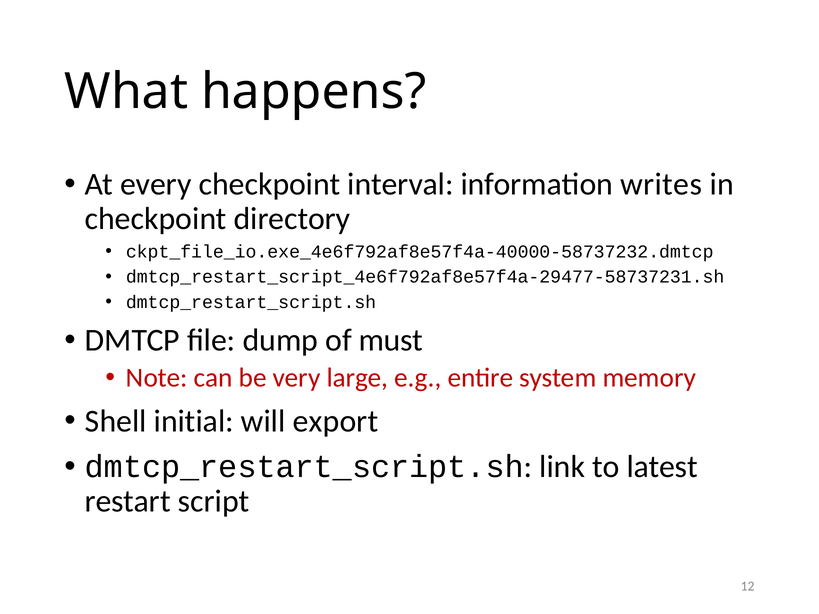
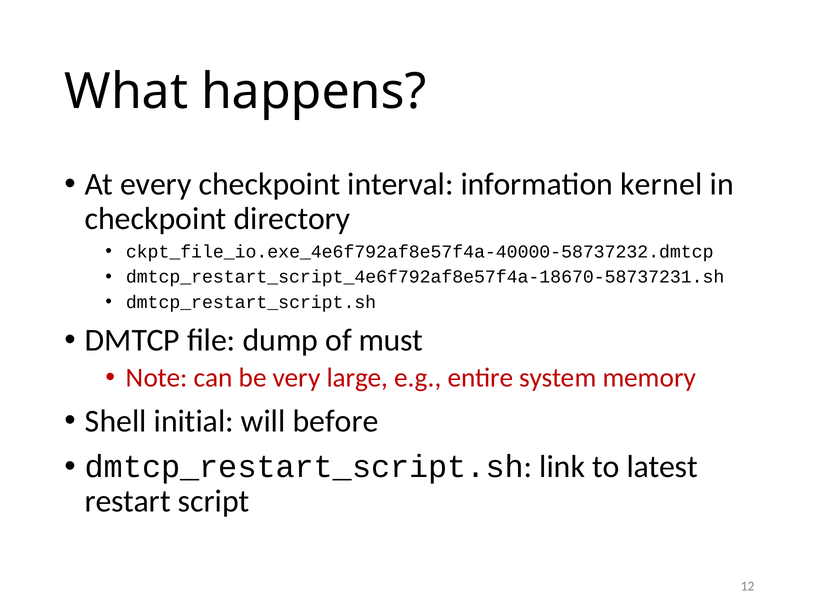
writes: writes -> kernel
dmtcp_restart_script_4e6f792af8e57f4a-29477-58737231.sh: dmtcp_restart_script_4e6f792af8e57f4a-29477-58737231.sh -> dmtcp_restart_script_4e6f792af8e57f4a-18670-58737231.sh
export: export -> before
